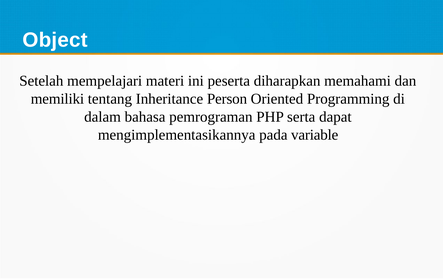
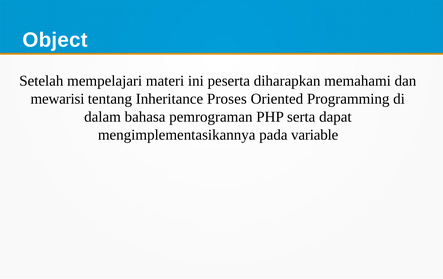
memiliki: memiliki -> mewarisi
Person: Person -> Proses
